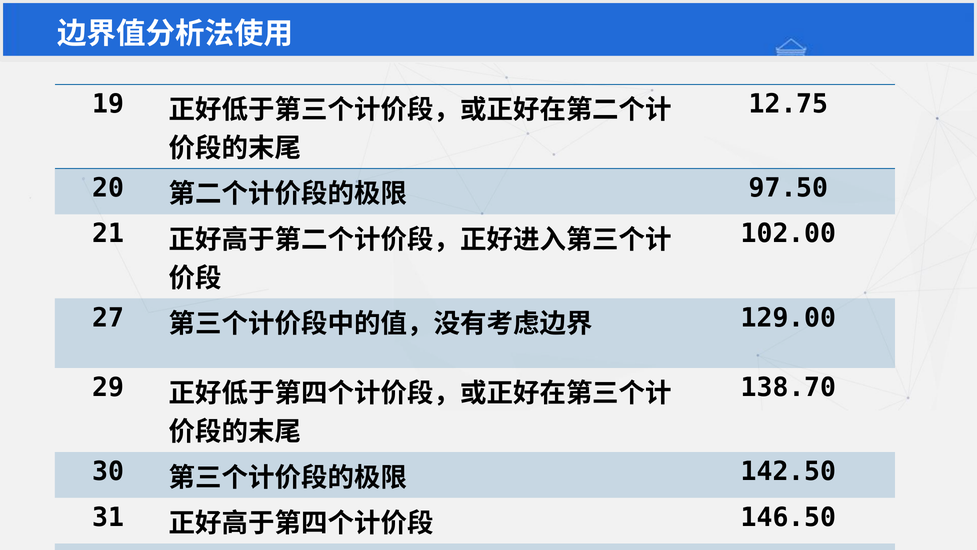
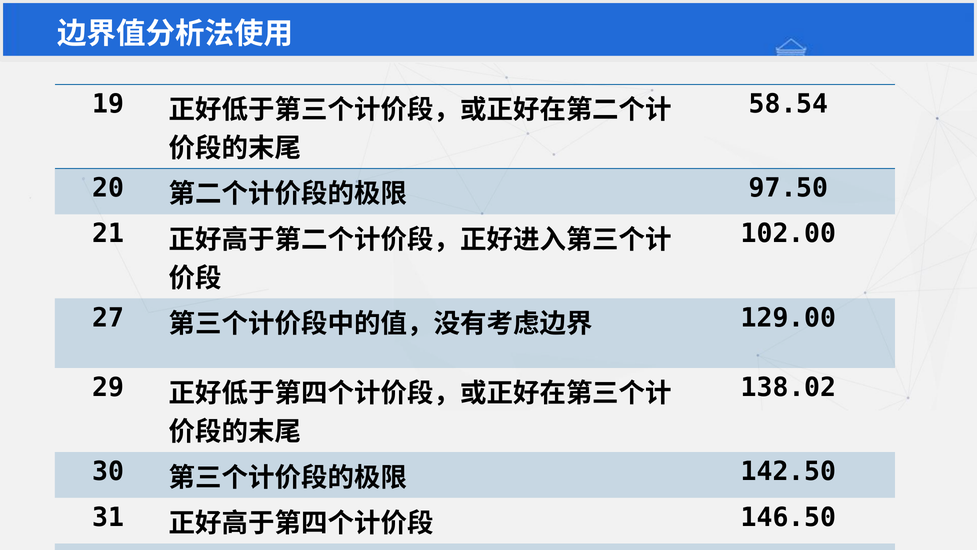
12.75: 12.75 -> 58.54
138.70: 138.70 -> 138.02
